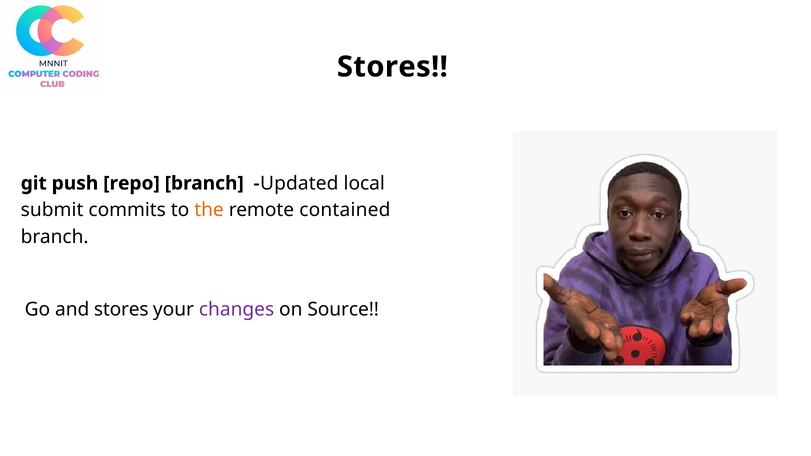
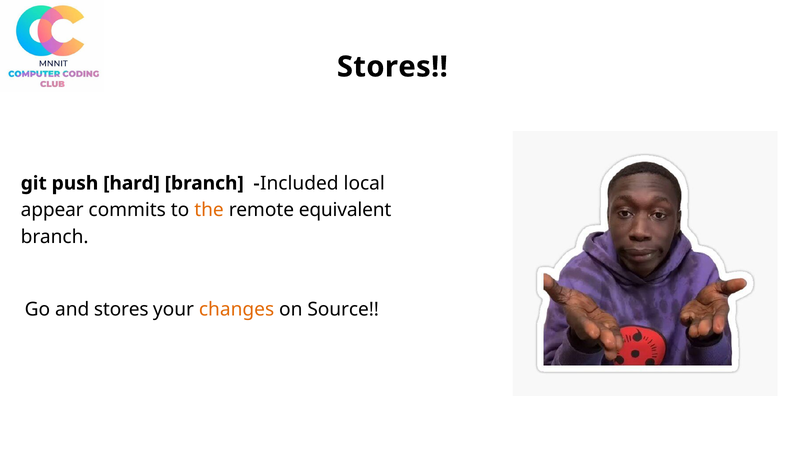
repo: repo -> hard
Updated: Updated -> Included
submit: submit -> appear
contained: contained -> equivalent
changes colour: purple -> orange
